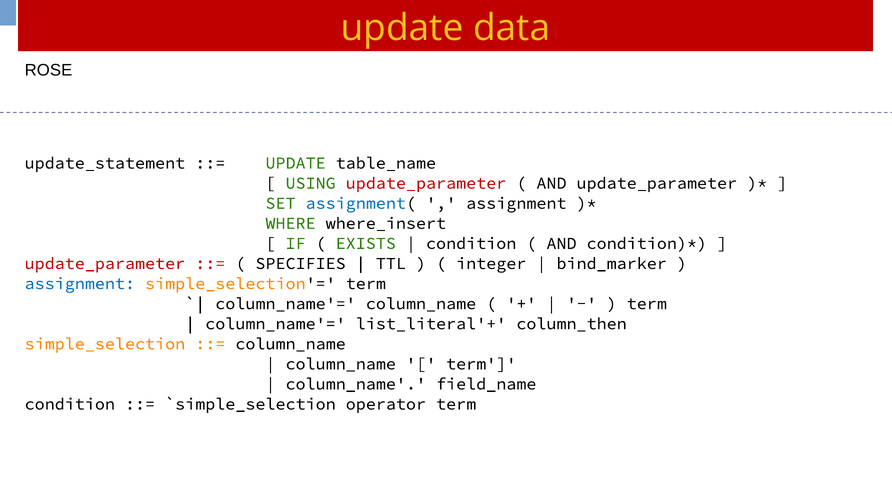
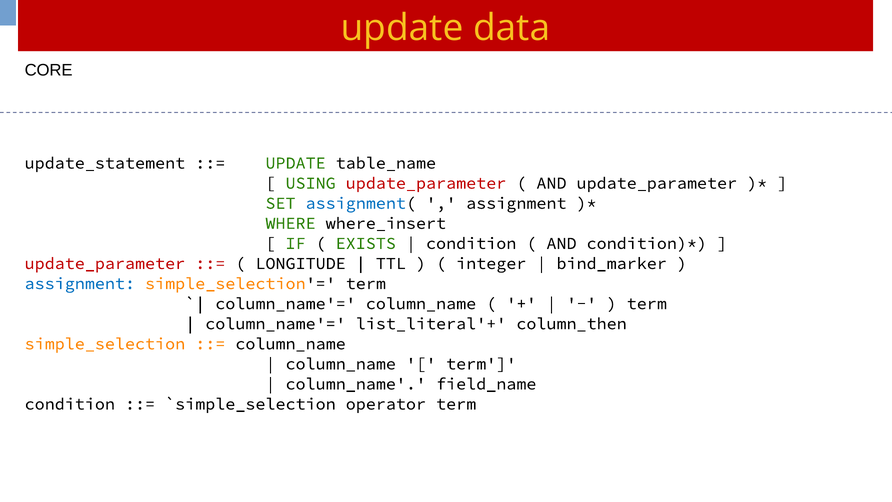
ROSE: ROSE -> CORE
SPECIFIES: SPECIFIES -> LONGITUDE
